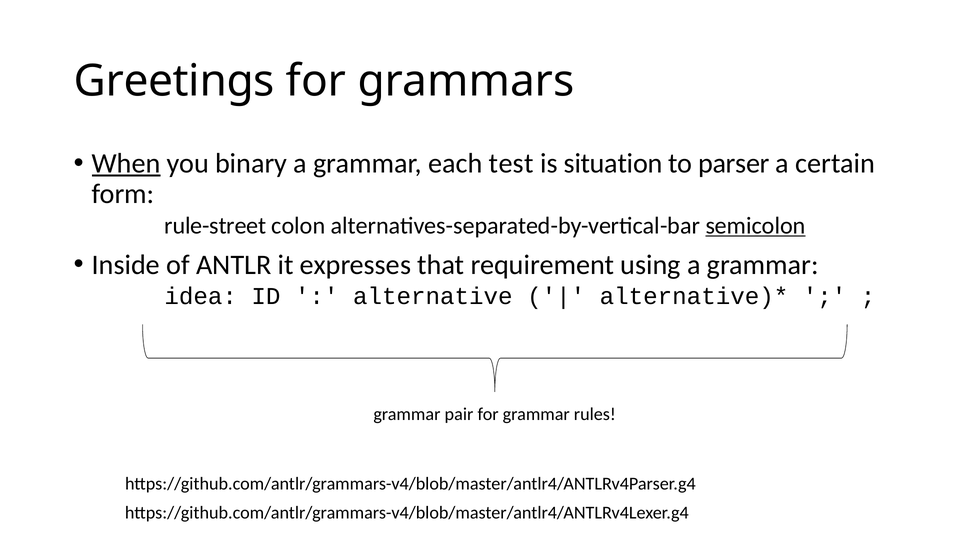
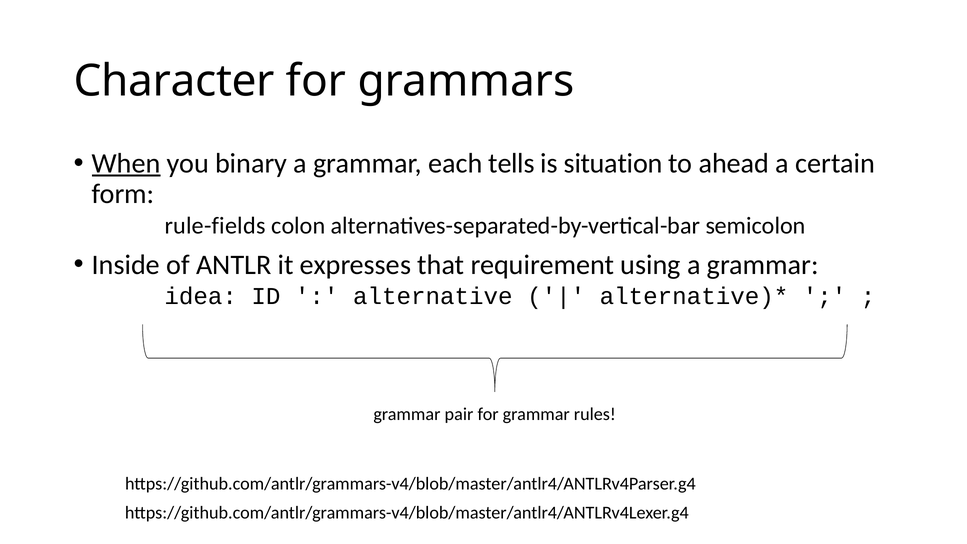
Greetings: Greetings -> Character
test: test -> tells
parser: parser -> ahead
rule-street: rule-street -> rule-fields
semicolon underline: present -> none
